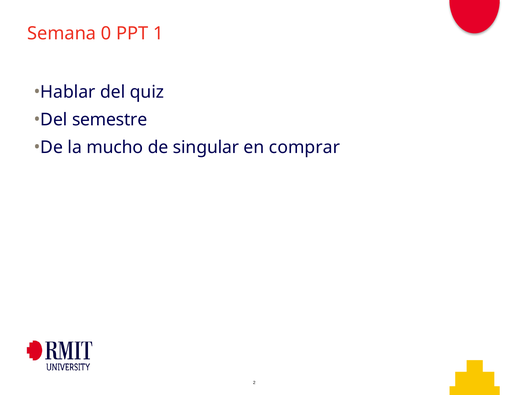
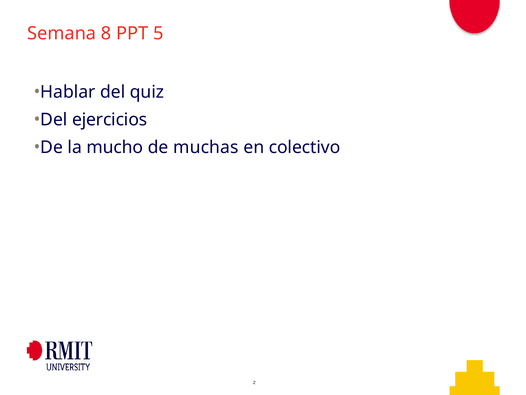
0: 0 -> 8
1: 1 -> 5
semestre: semestre -> ejercicios
singular: singular -> muchas
comprar: comprar -> colectivo
